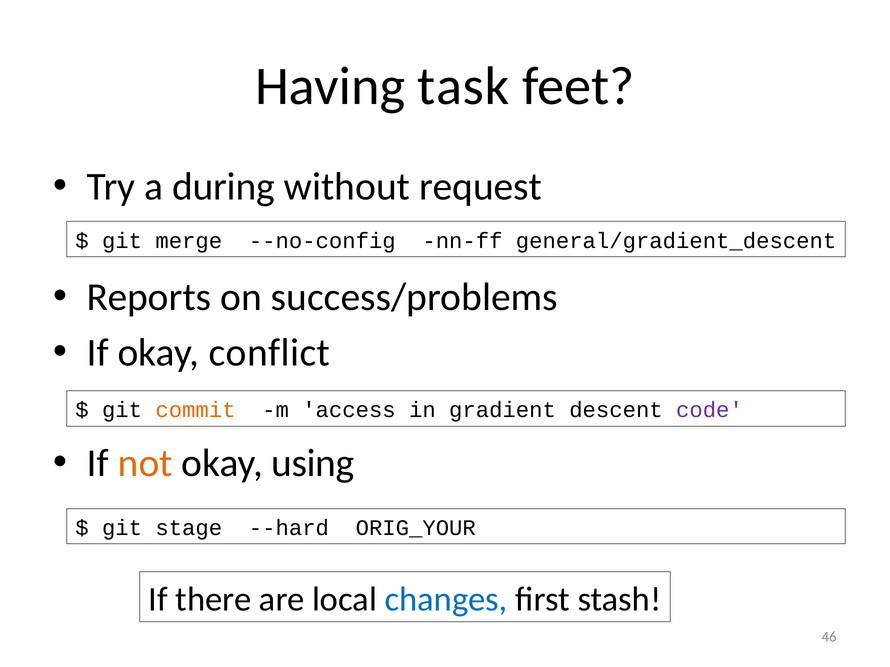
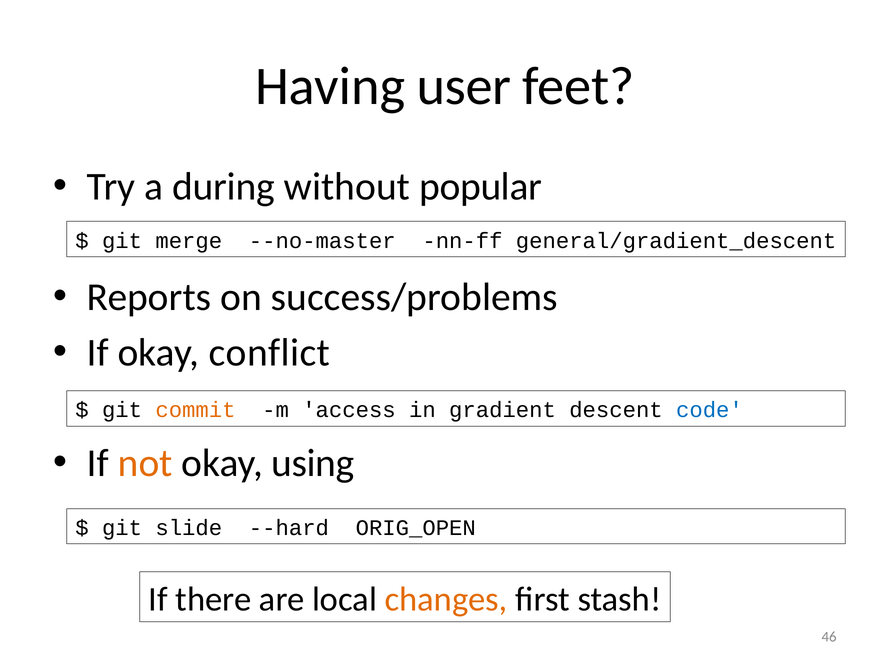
task: task -> user
request: request -> popular
--no-config: --no-config -> --no-master
code colour: purple -> blue
stage: stage -> slide
ORIG_YOUR: ORIG_YOUR -> ORIG_OPEN
changes colour: blue -> orange
